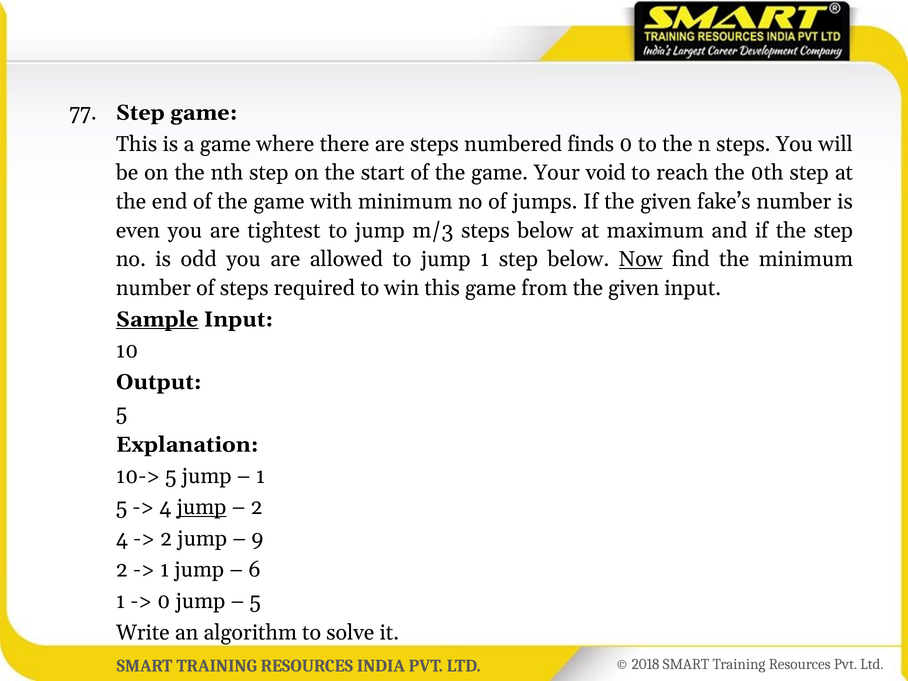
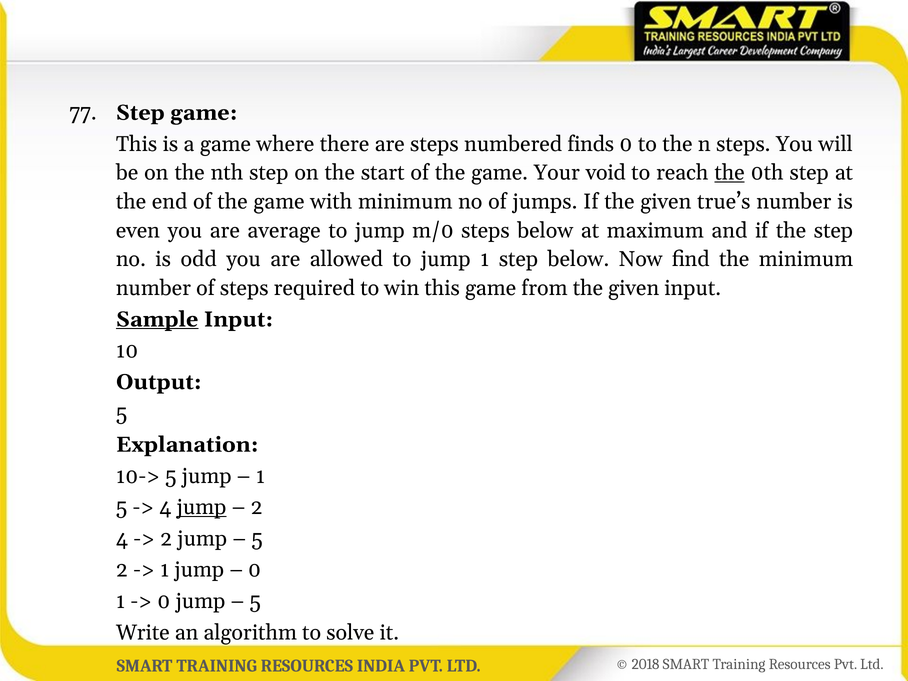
the at (730, 173) underline: none -> present
fake’s: fake’s -> true’s
tightest: tightest -> average
m/3: m/3 -> m/0
Now underline: present -> none
9 at (257, 539): 9 -> 5
6 at (254, 570): 6 -> 0
